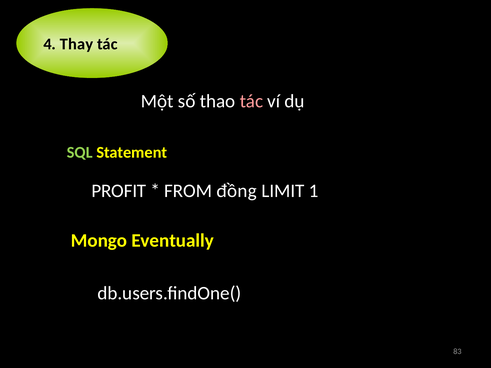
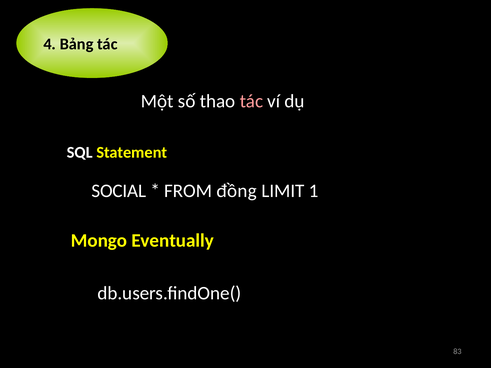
Thay: Thay -> Bảng
SQL colour: light green -> white
PROFIT: PROFIT -> SOCIAL
